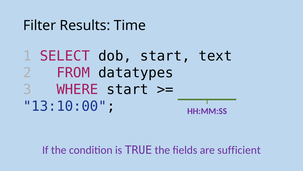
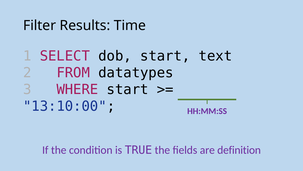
sufficient: sufficient -> definition
